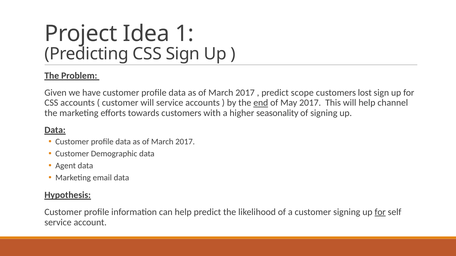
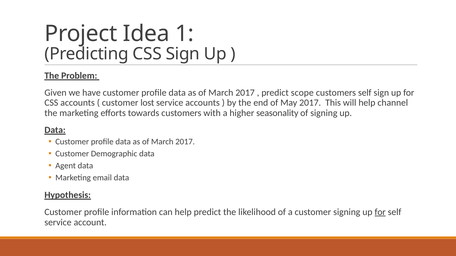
customers lost: lost -> self
customer will: will -> lost
end underline: present -> none
